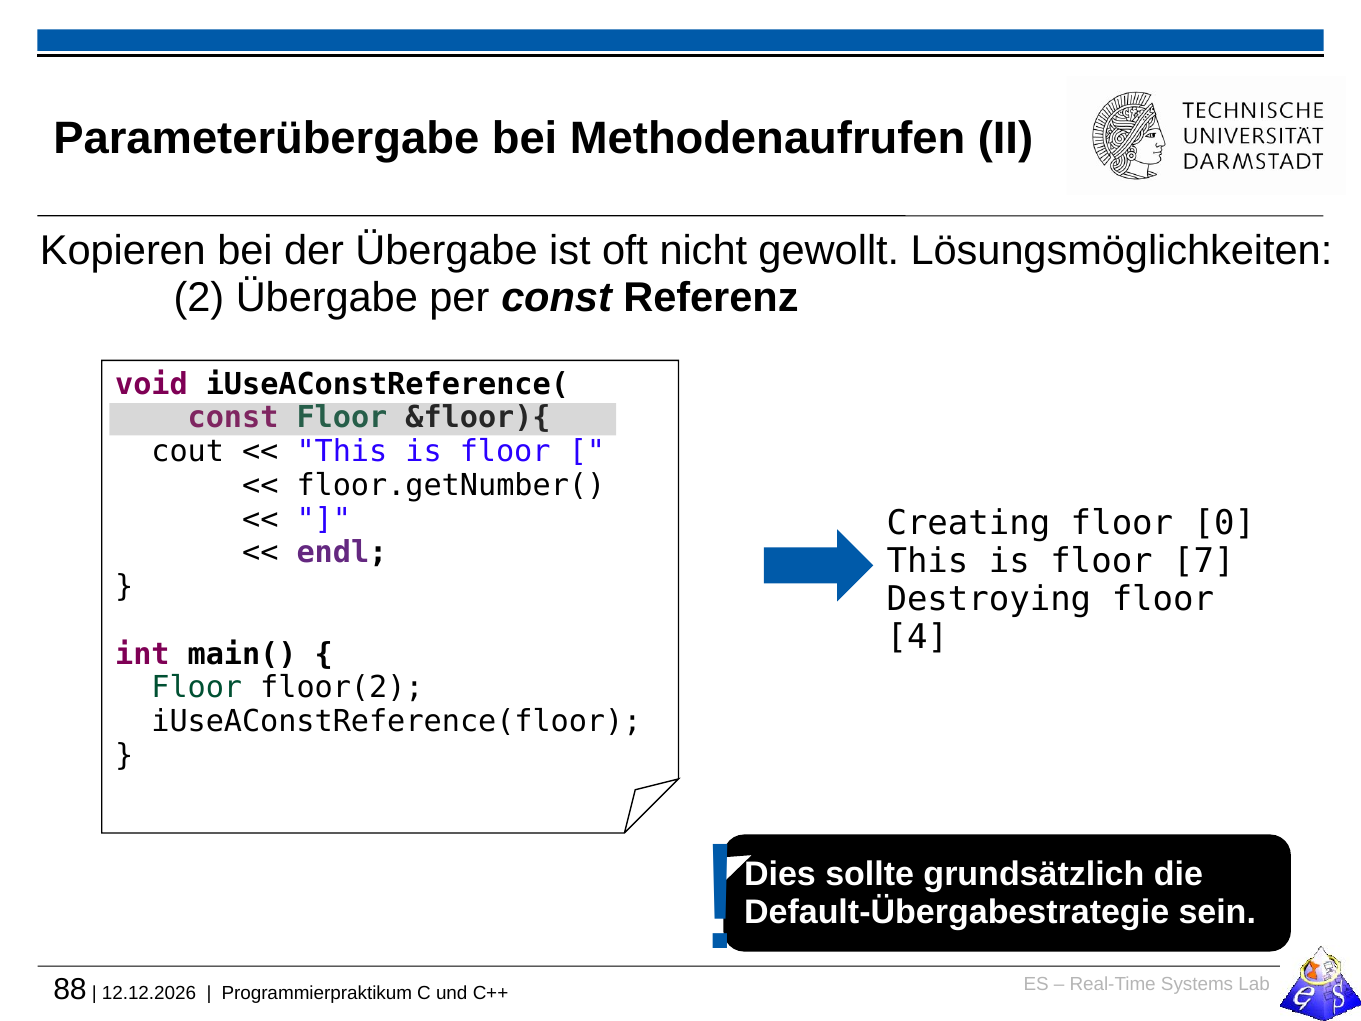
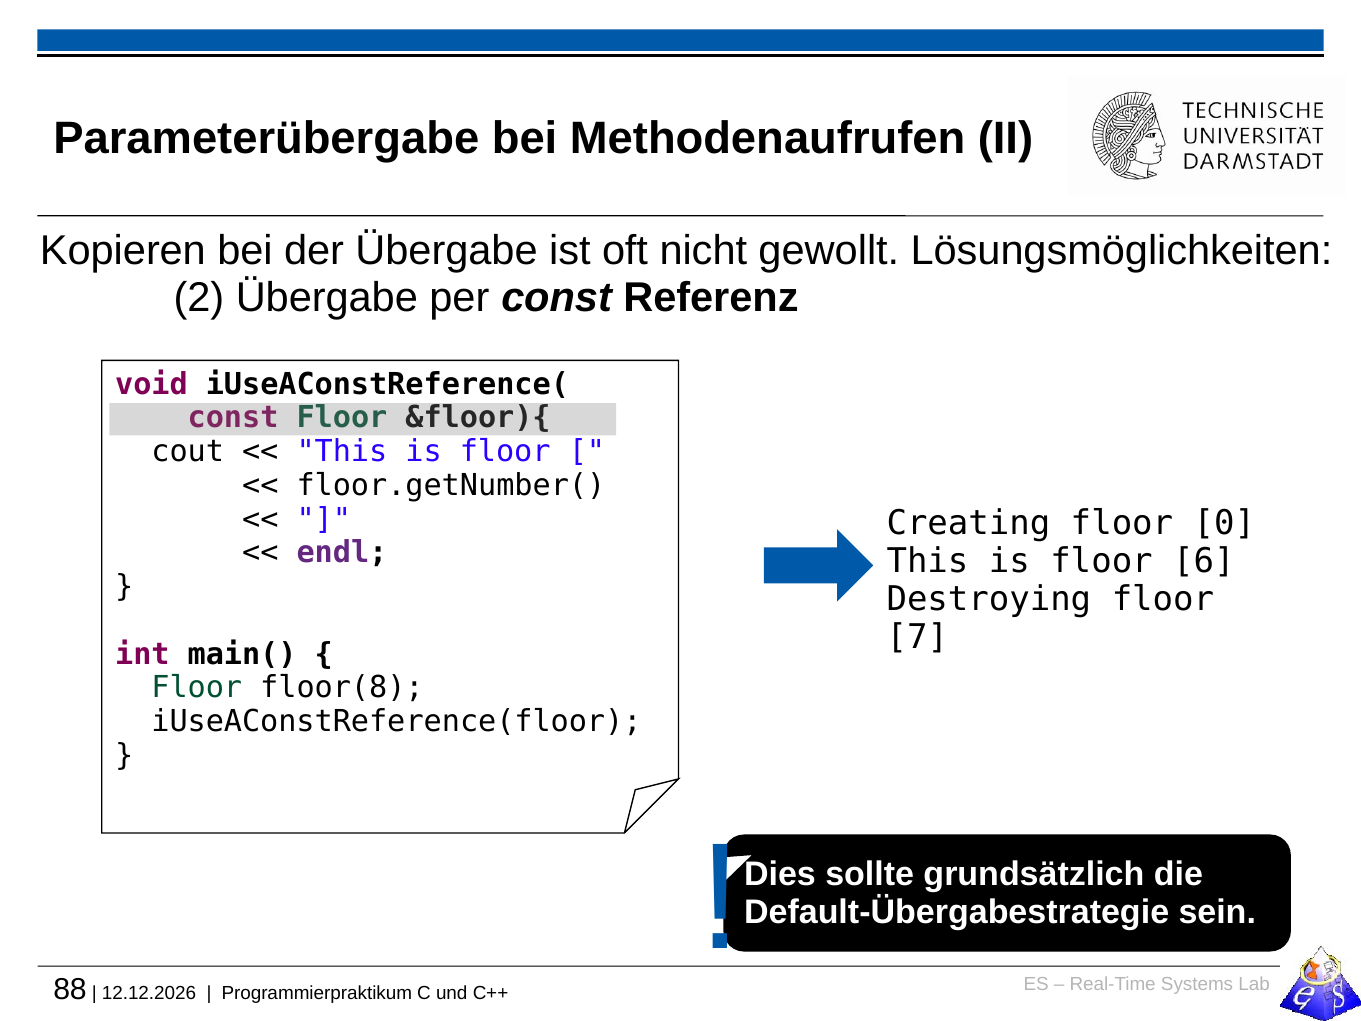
7: 7 -> 6
4: 4 -> 7
floor(2: floor(2 -> floor(8
